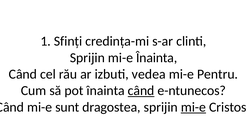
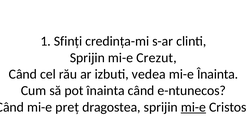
mi-e Înainta: Înainta -> Crezut
mi-e Pentru: Pentru -> Înainta
când at (141, 91) underline: present -> none
sunt: sunt -> preț
